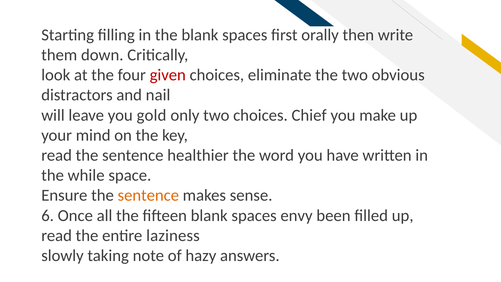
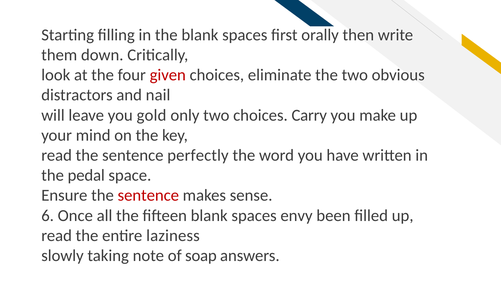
Chief: Chief -> Carry
healthier: healthier -> perfectly
while: while -> pedal
sentence at (148, 195) colour: orange -> red
hazy: hazy -> soap
